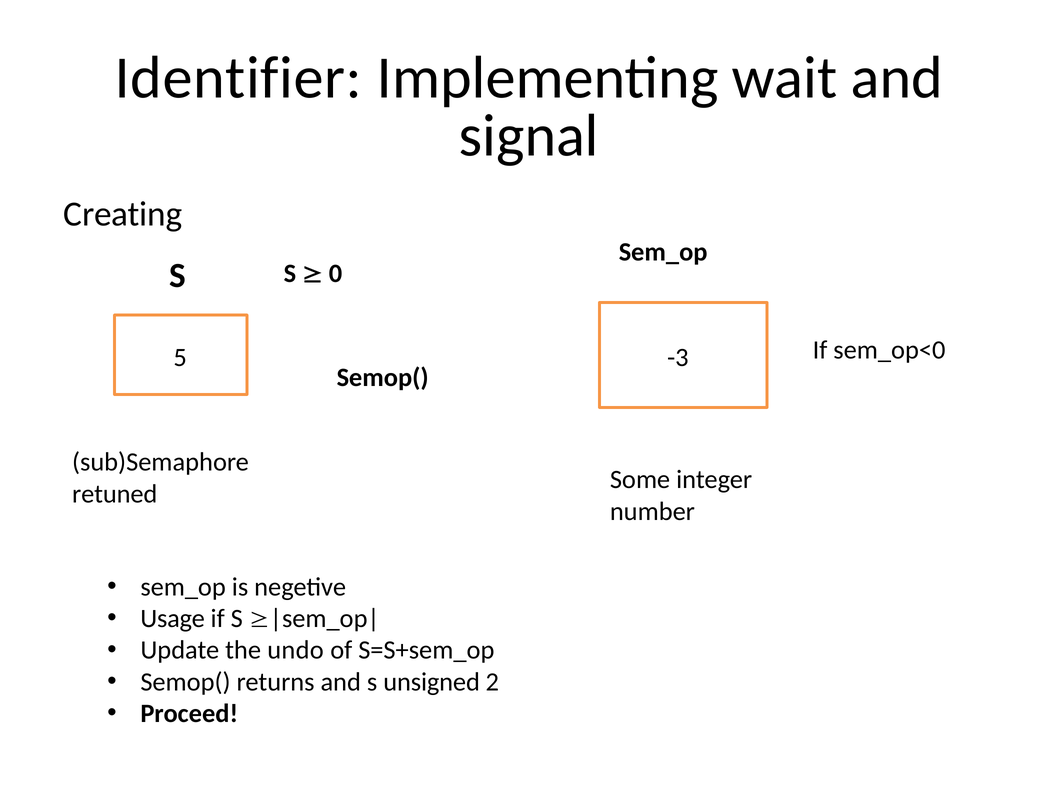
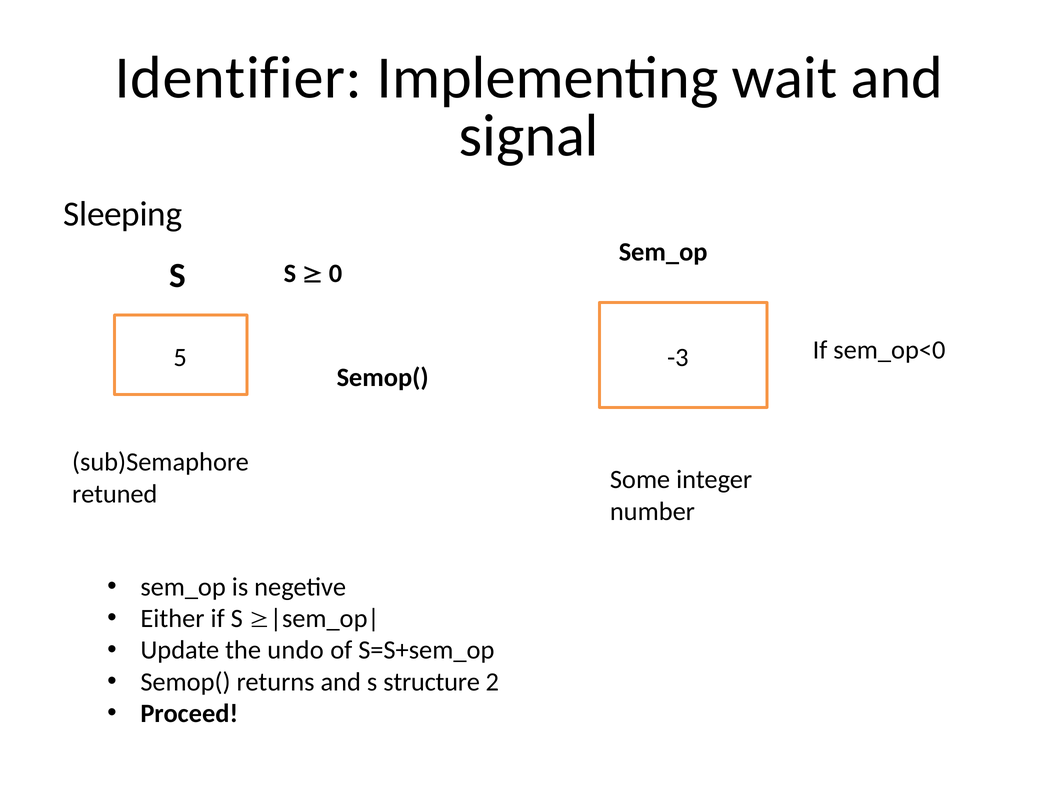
Creating: Creating -> Sleeping
Usage: Usage -> Either
unsigned: unsigned -> structure
